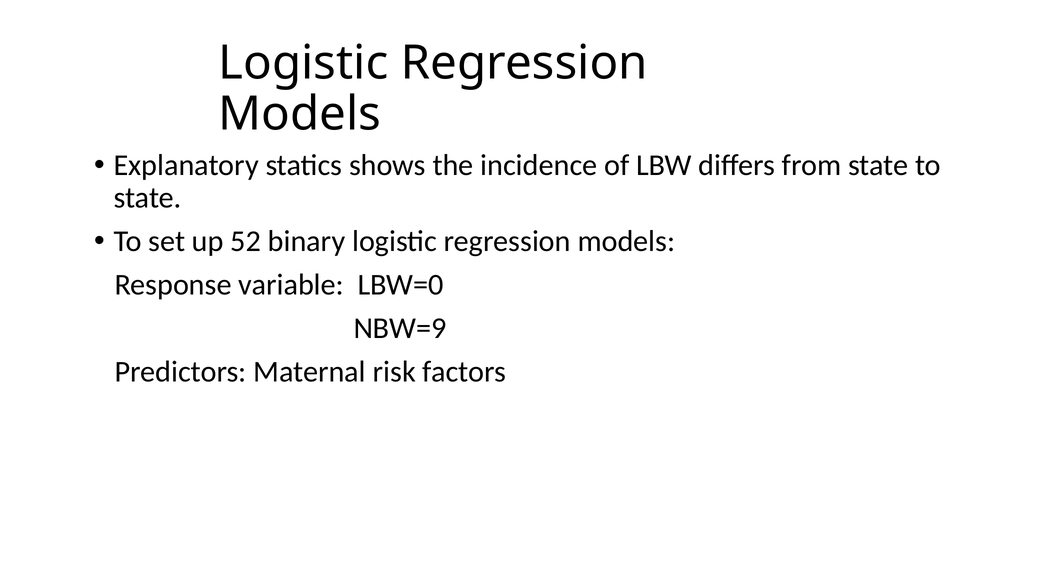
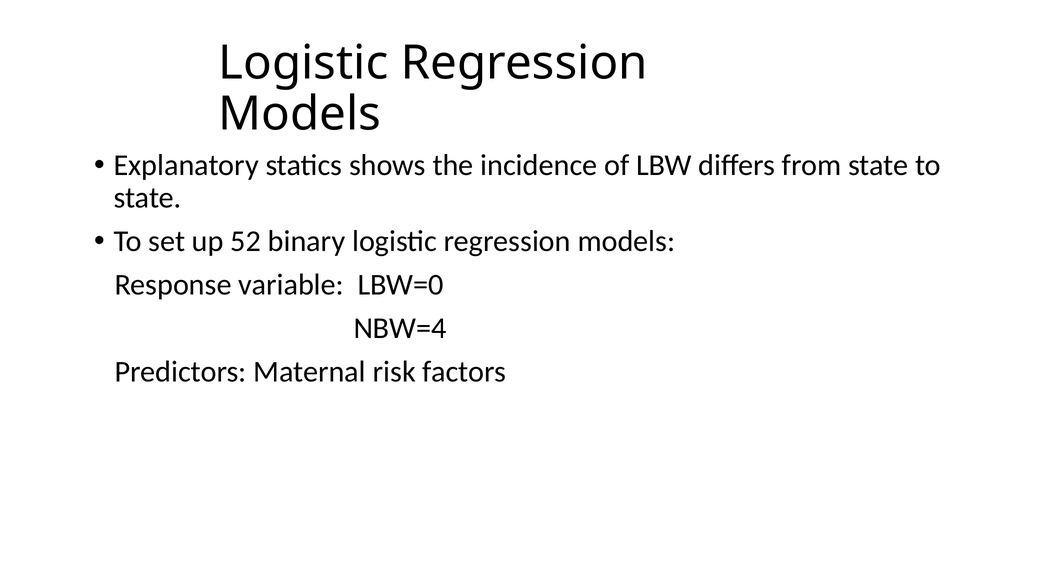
NBW=9: NBW=9 -> NBW=4
